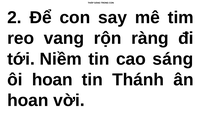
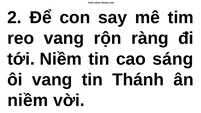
ôi hoan: hoan -> vang
hoan at (28, 100): hoan -> niềm
